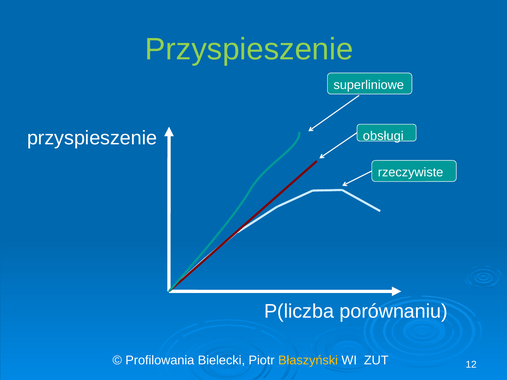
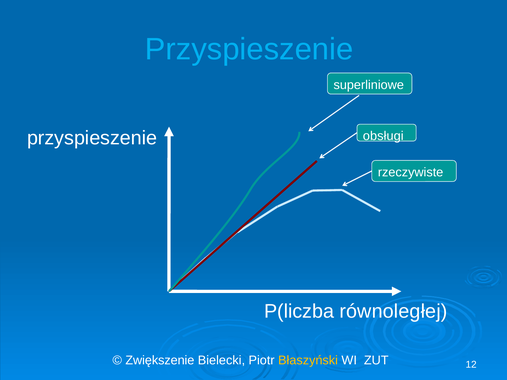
Przyspieszenie at (249, 49) colour: light green -> light blue
porównaniu: porównaniu -> równoległej
Profilowania: Profilowania -> Zwiększenie
